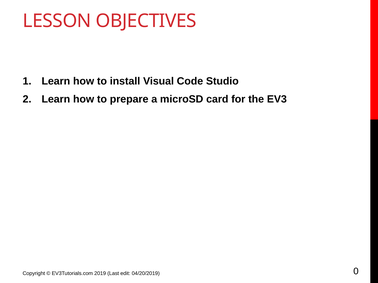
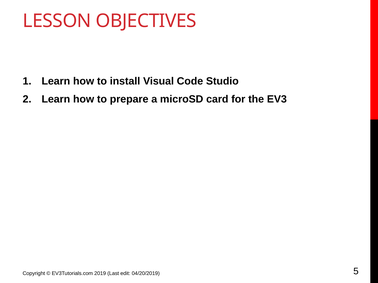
0: 0 -> 5
